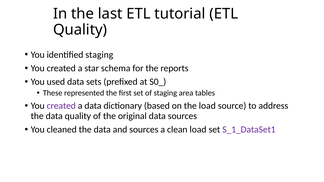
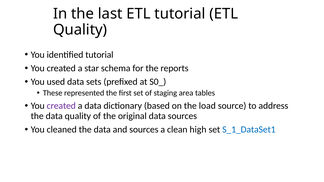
identified staging: staging -> tutorial
clean load: load -> high
S_1_DataSet1 colour: purple -> blue
